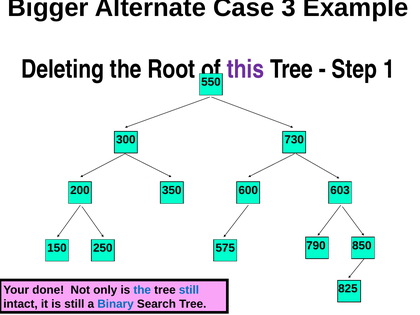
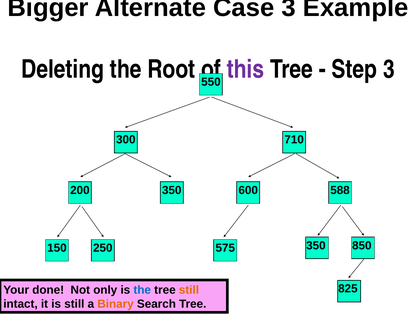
Step 1: 1 -> 3
730: 730 -> 710
603: 603 -> 588
575 790: 790 -> 350
still at (189, 290) colour: blue -> orange
Binary colour: blue -> orange
